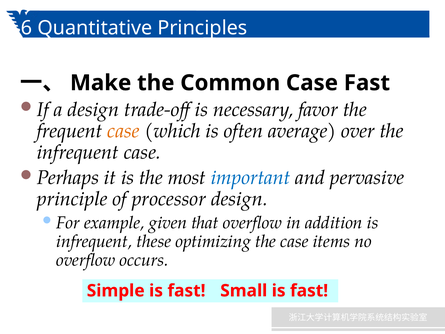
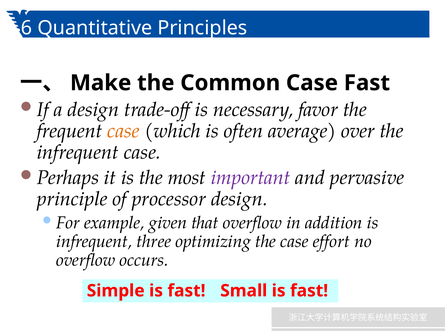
important colour: blue -> purple
these: these -> three
items: items -> effort
